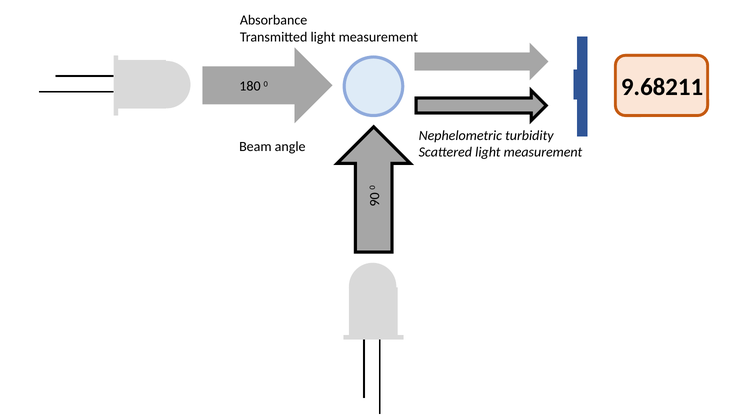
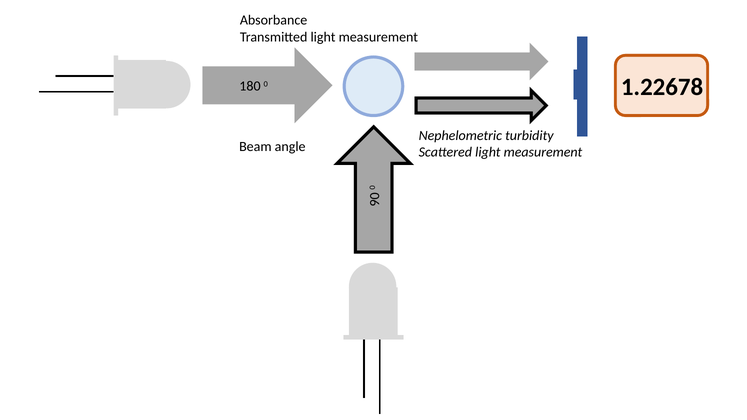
9.68211: 9.68211 -> 1.22678
